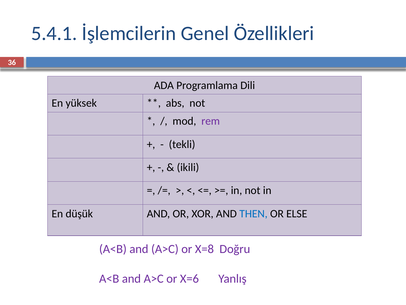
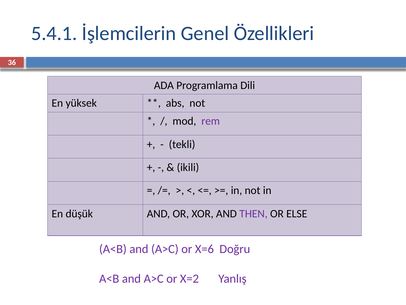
THEN colour: blue -> purple
X=8: X=8 -> X=6
X=6: X=6 -> X=2
